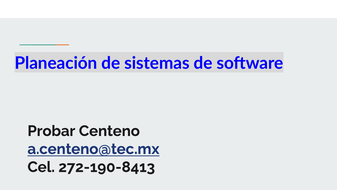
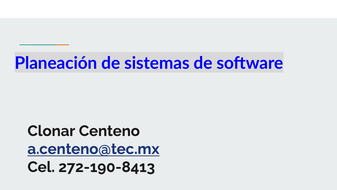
Probar: Probar -> Clonar
